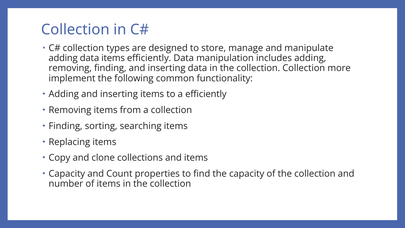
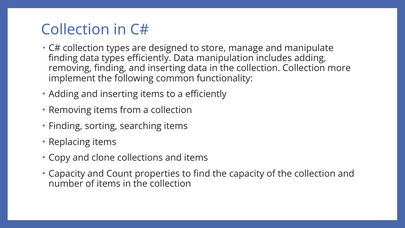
adding at (63, 58): adding -> finding
data items: items -> types
